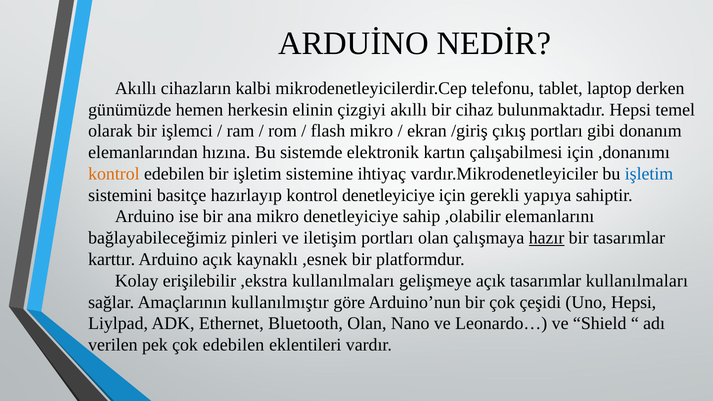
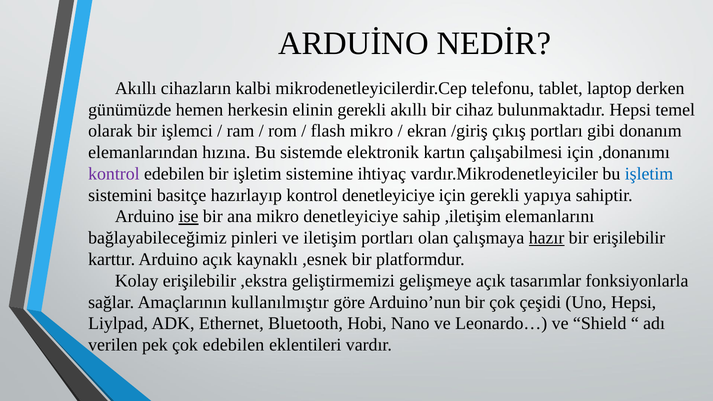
elinin çizgiyi: çizgiyi -> gerekli
kontrol at (114, 174) colour: orange -> purple
ise underline: none -> present
,olabilir: ,olabilir -> ,iletişim
bir tasarımlar: tasarımlar -> erişilebilir
,ekstra kullanılmaları: kullanılmaları -> geliştirmemizi
tasarımlar kullanılmaları: kullanılmaları -> fonksiyonlarla
Bluetooth Olan: Olan -> Hobi
